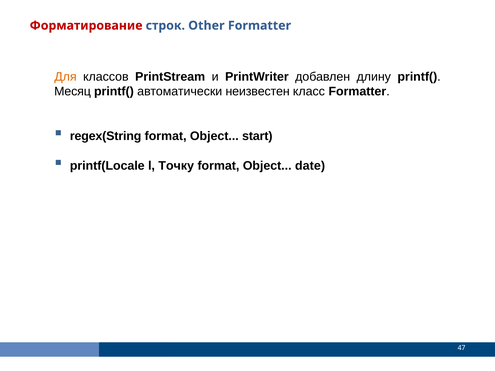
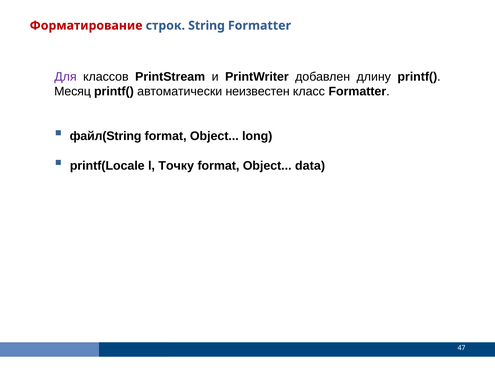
Other: Other -> String
Для colour: orange -> purple
regex(String: regex(String -> файл(String
start: start -> long
date: date -> data
